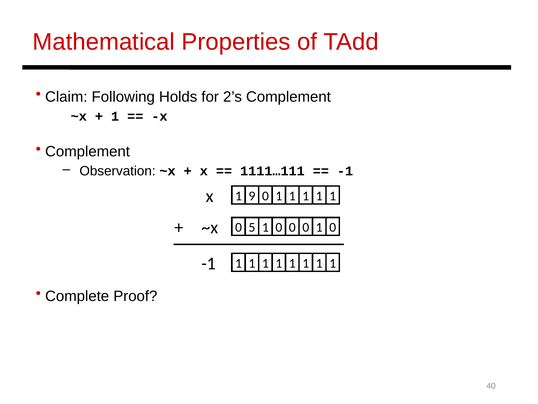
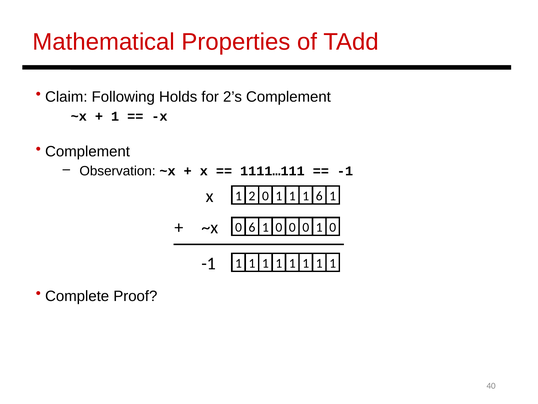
9: 9 -> 2
0 1 1: 1 -> 6
0 5: 5 -> 6
